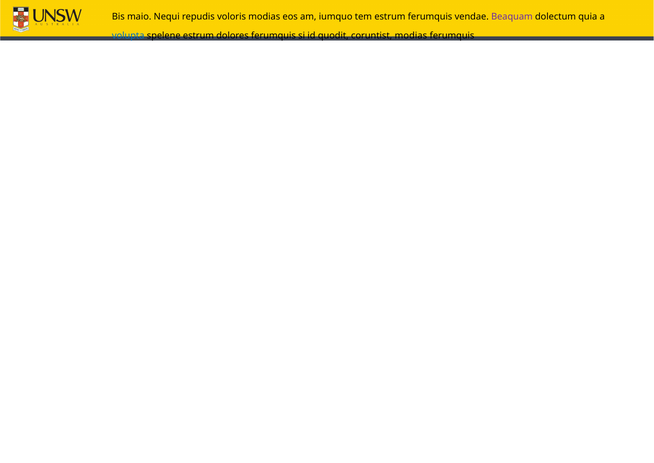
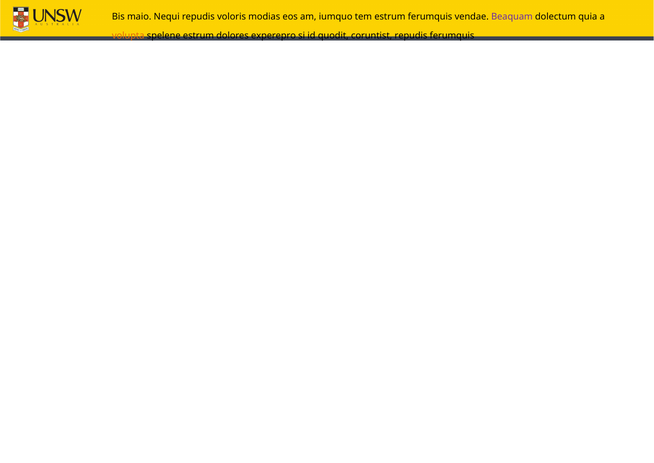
volupta colour: blue -> orange
dolores ferumquis: ferumquis -> experepro
coruntist modias: modias -> repudis
